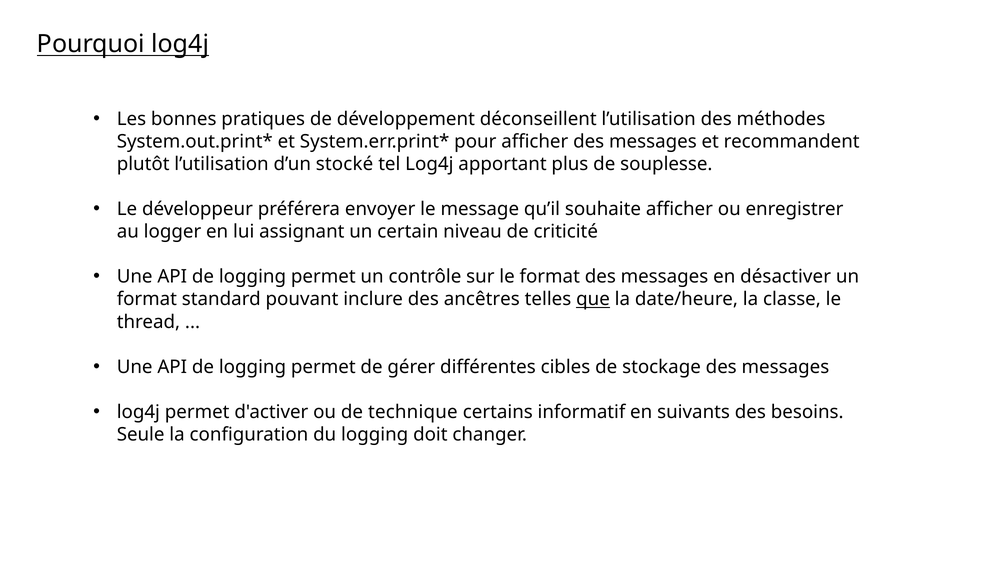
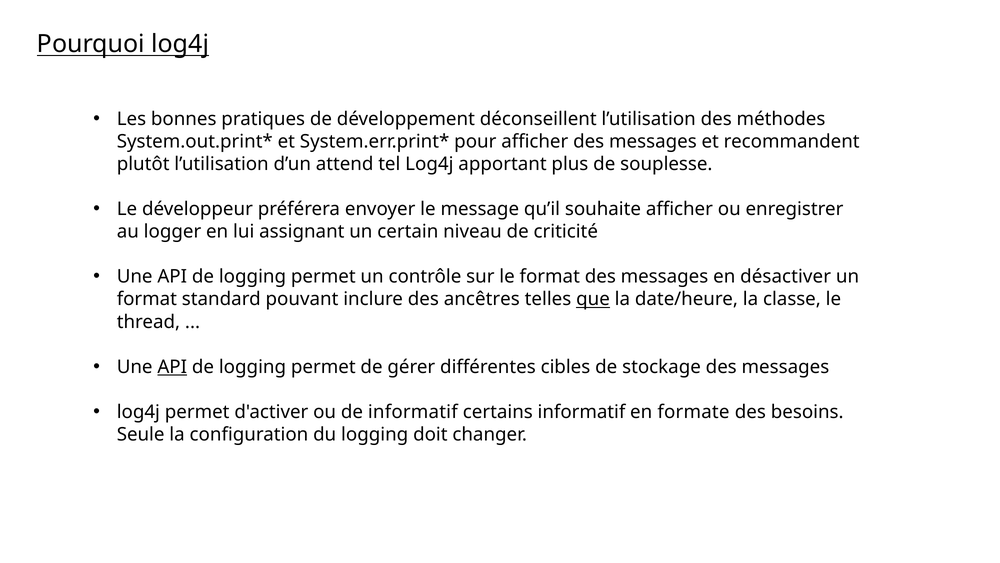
stocké: stocké -> attend
API at (172, 367) underline: none -> present
de technique: technique -> informatif
suivants: suivants -> formate
